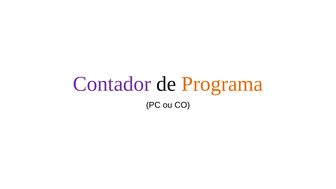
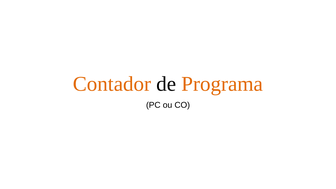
Contador colour: purple -> orange
